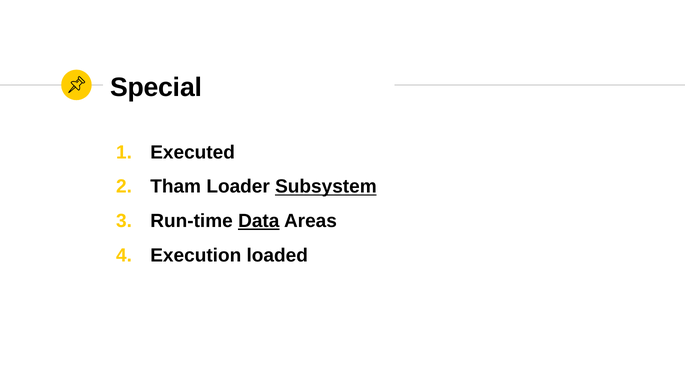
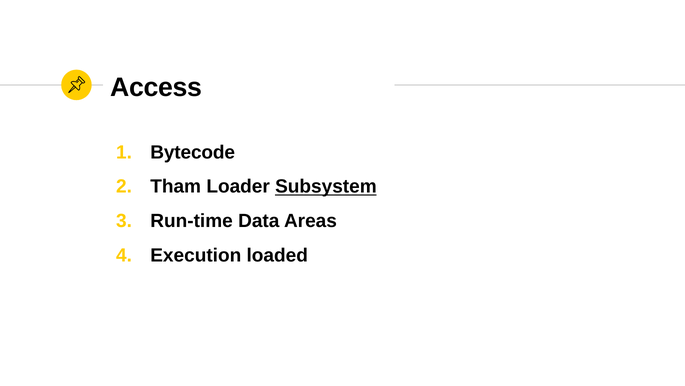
Special: Special -> Access
Executed: Executed -> Bytecode
Data underline: present -> none
